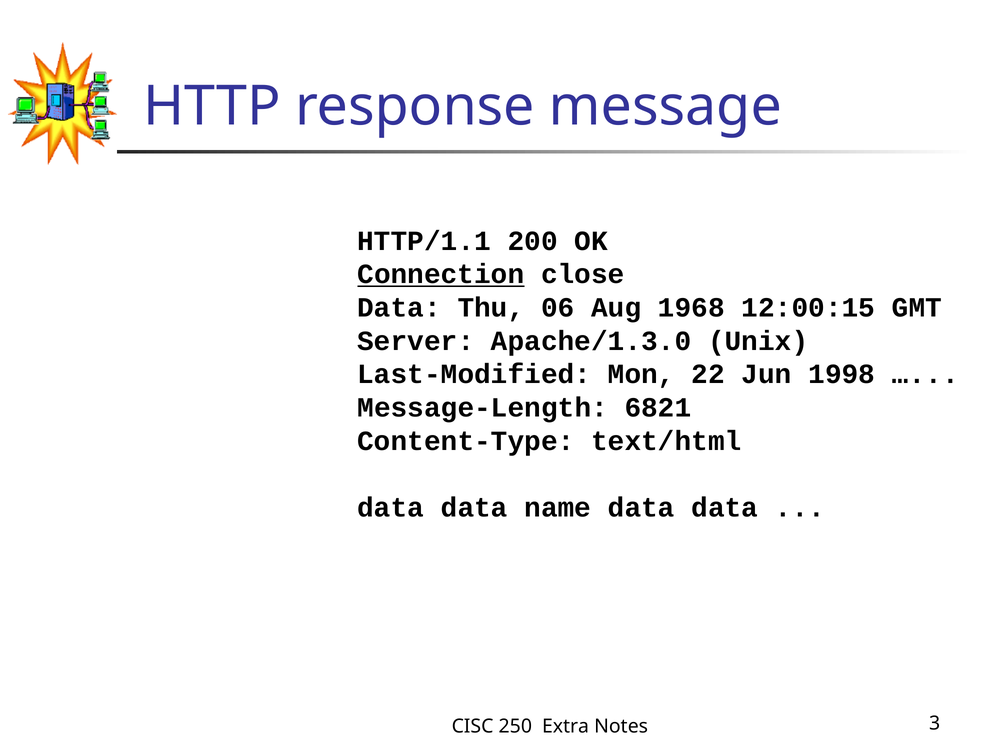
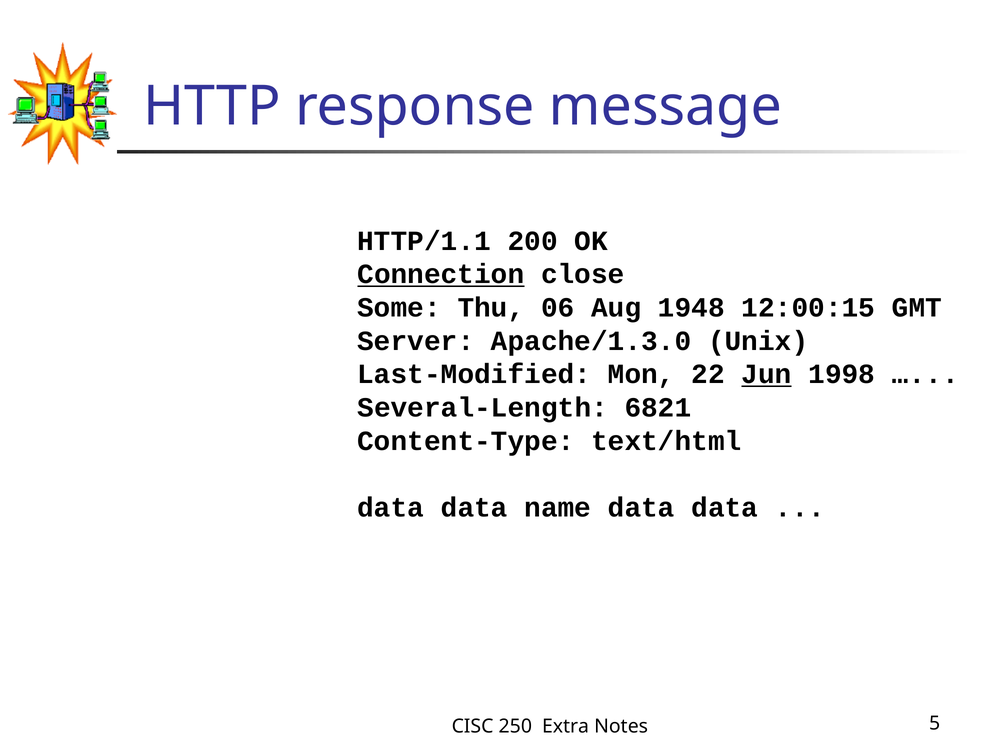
Data at (399, 308): Data -> Some
1968: 1968 -> 1948
Jun underline: none -> present
Message-Length: Message-Length -> Several-Length
3: 3 -> 5
